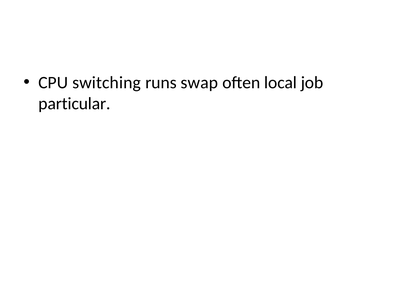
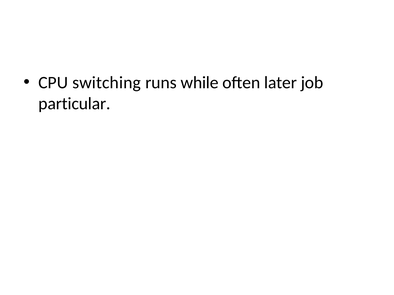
swap: swap -> while
local: local -> later
